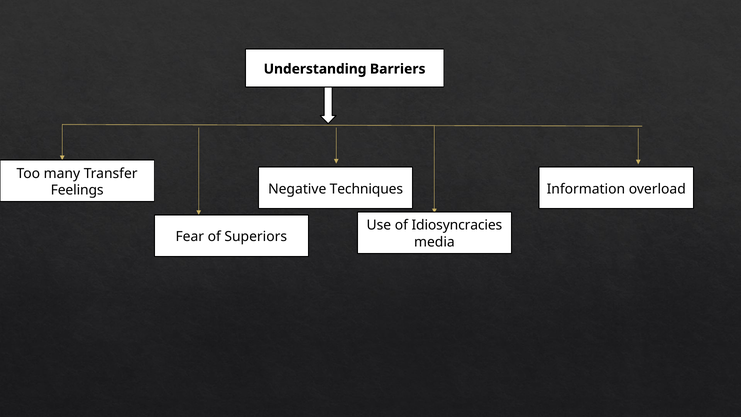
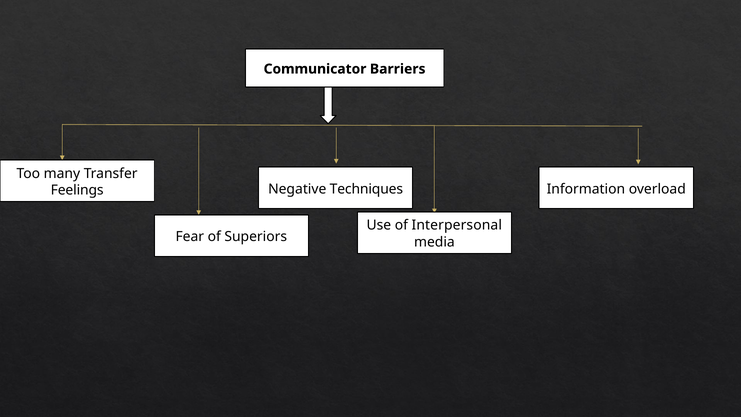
Understanding: Understanding -> Communicator
Idiosyncracies: Idiosyncracies -> Interpersonal
